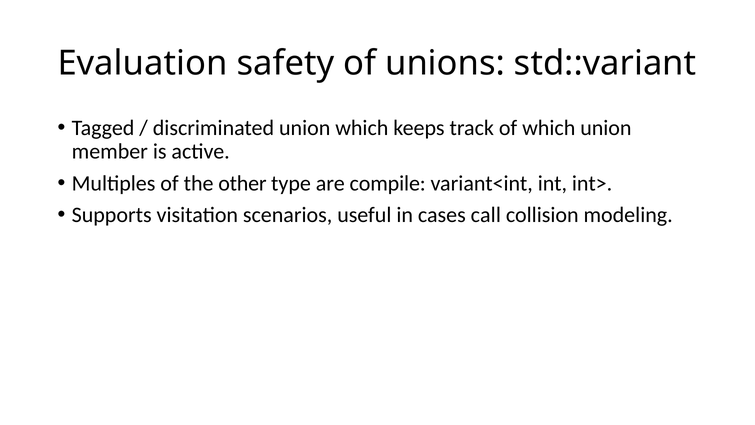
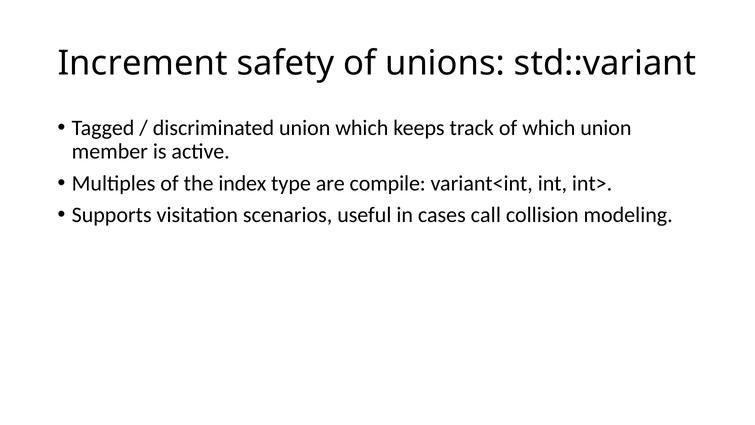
Evaluation: Evaluation -> Increment
other: other -> index
